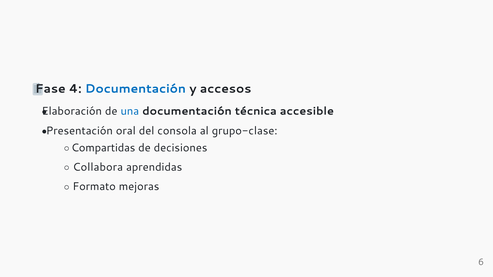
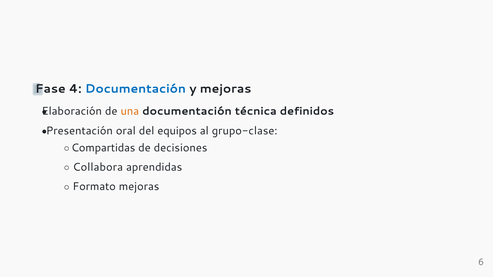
y accesos: accesos -> mejoras
una colour: blue -> orange
accesible: accesible -> definidos
consola: consola -> equipos
